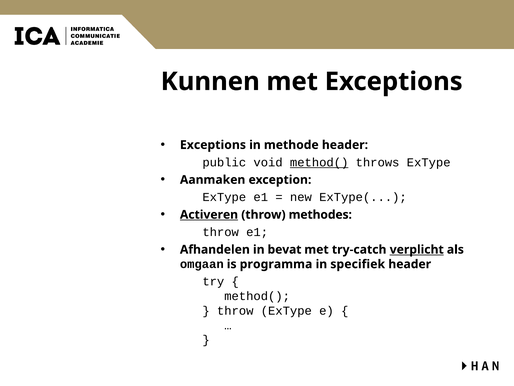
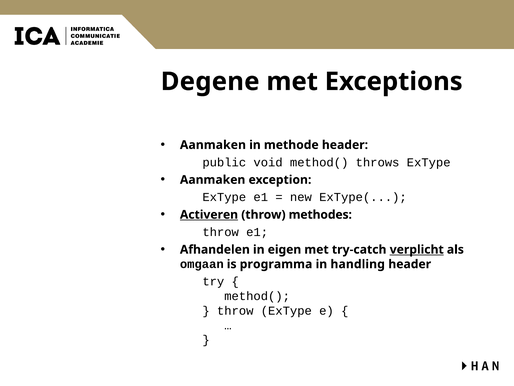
Kunnen: Kunnen -> Degene
Exceptions at (213, 145): Exceptions -> Aanmaken
method( at (319, 162) underline: present -> none
bevat: bevat -> eigen
specifiek: specifiek -> handling
